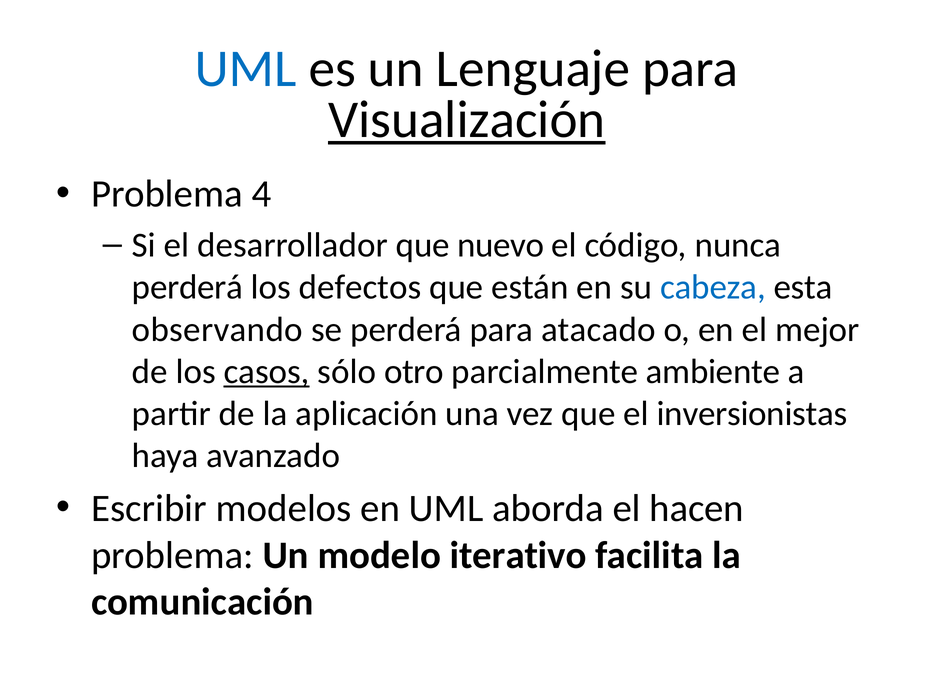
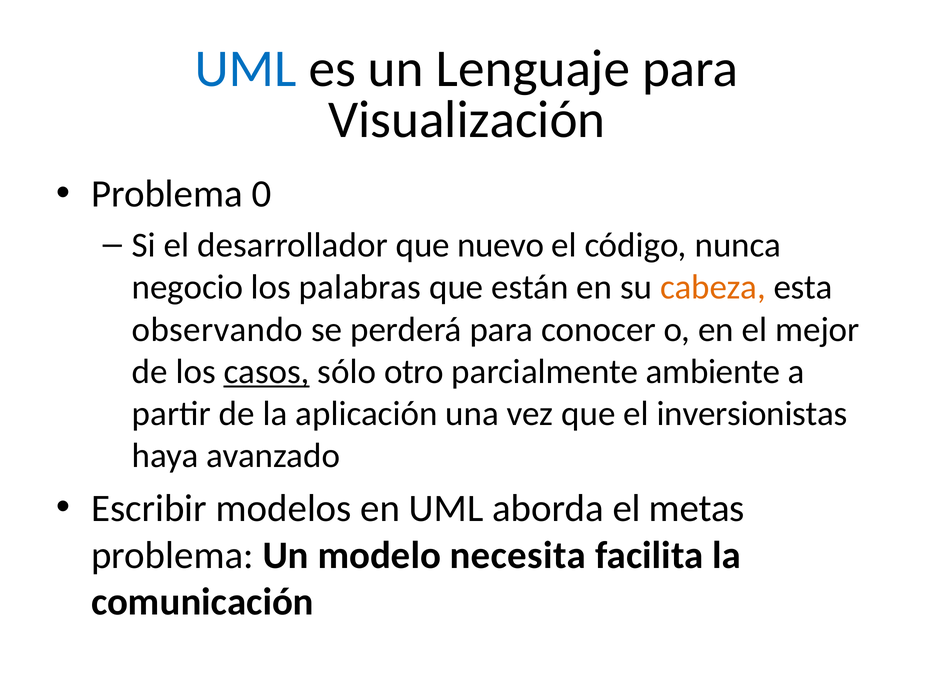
Visualización underline: present -> none
4: 4 -> 0
perderá at (188, 288): perderá -> negocio
defectos: defectos -> palabras
cabeza colour: blue -> orange
atacado: atacado -> conocer
hacen: hacen -> metas
iterativo: iterativo -> necesita
